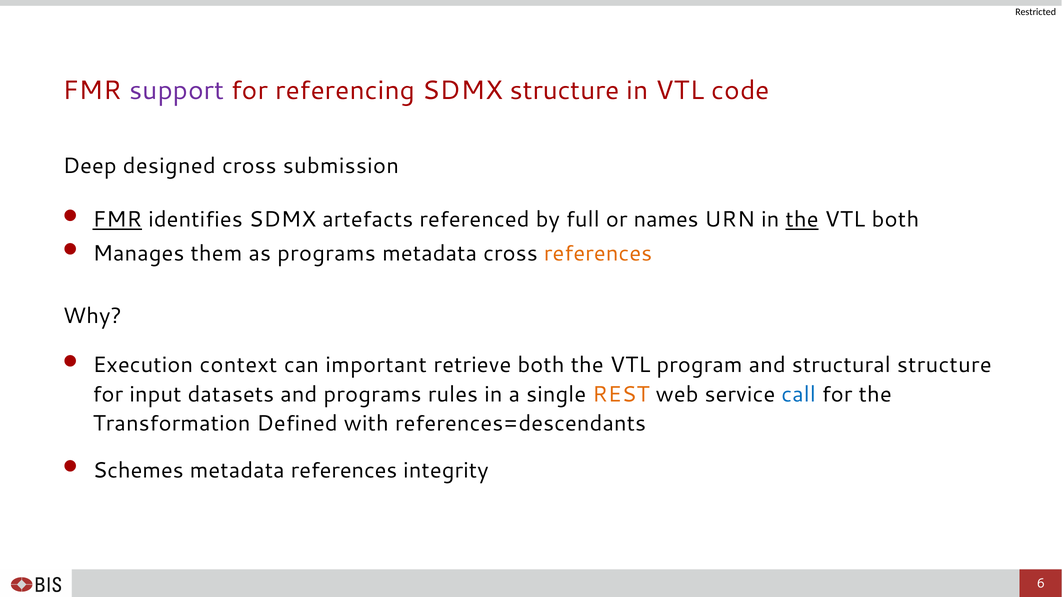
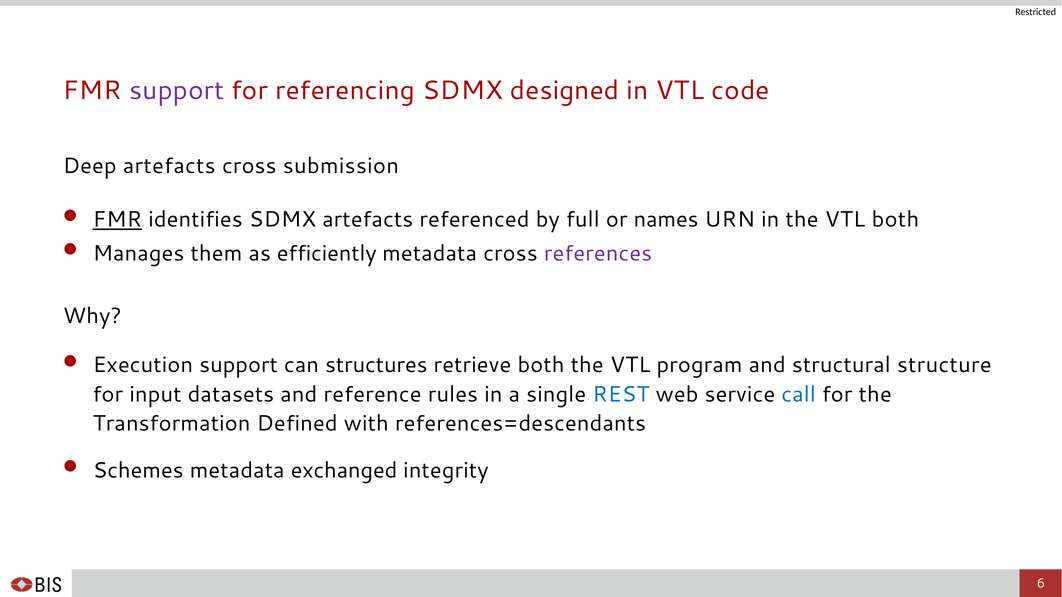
SDMX structure: structure -> designed
Deep designed: designed -> artefacts
the at (802, 220) underline: present -> none
as programs: programs -> efficiently
references at (598, 253) colour: orange -> purple
Execution context: context -> support
important: important -> structures
and programs: programs -> reference
REST colour: orange -> blue
metadata references: references -> exchanged
